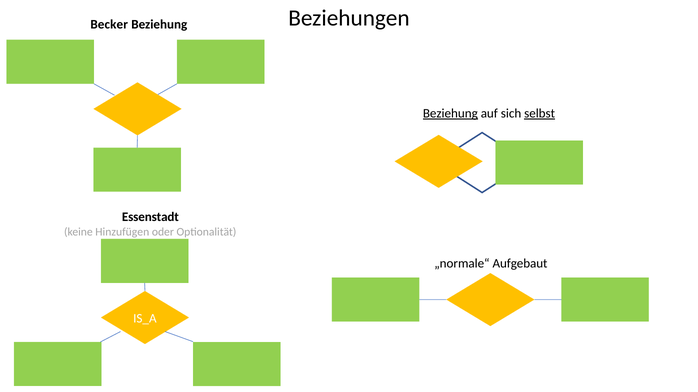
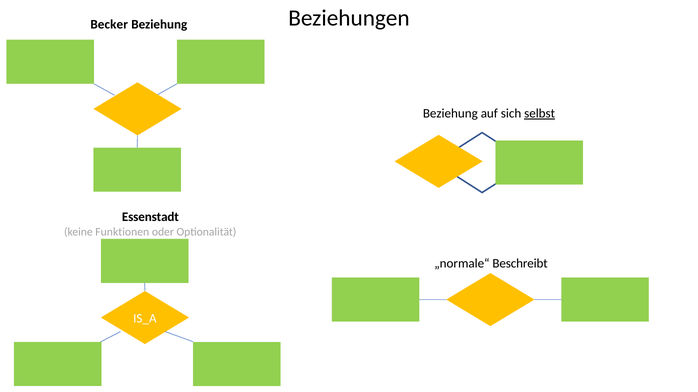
Beziehung at (450, 114) underline: present -> none
Hinzufügen: Hinzufügen -> Funktionen
Aufgebaut: Aufgebaut -> Beschreibt
